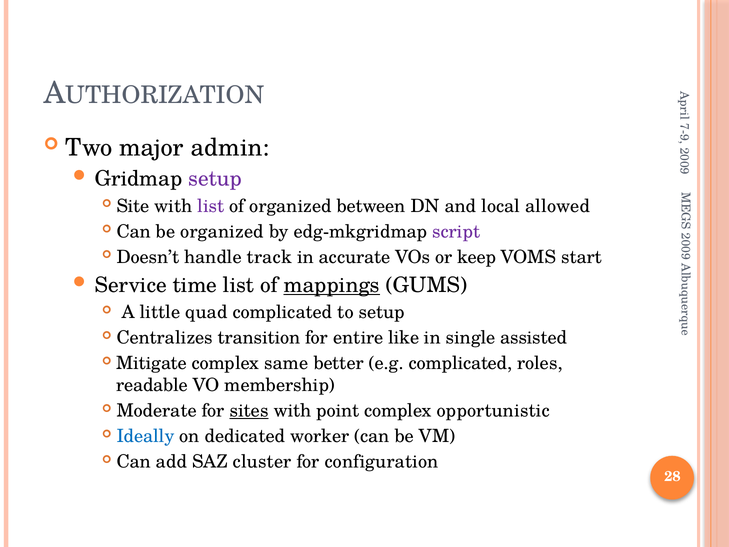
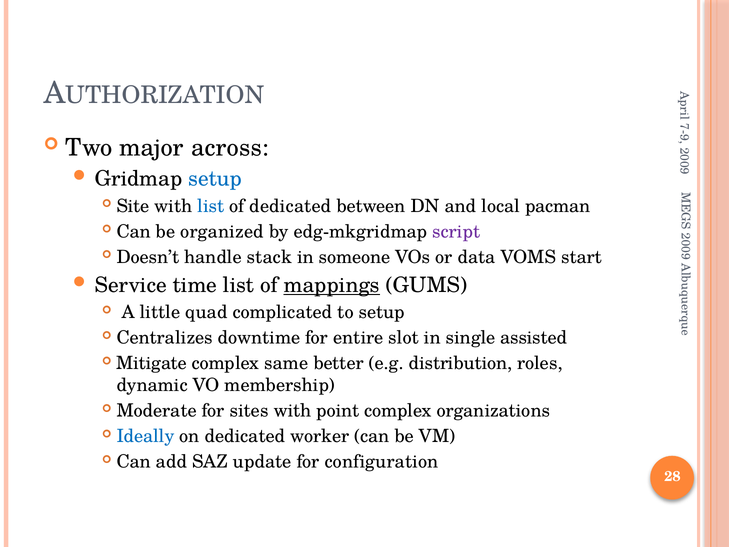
admin: admin -> across
setup at (215, 179) colour: purple -> blue
list at (211, 206) colour: purple -> blue
of organized: organized -> dedicated
allowed: allowed -> pacman
track: track -> stack
accurate: accurate -> someone
keep: keep -> data
transition: transition -> downtime
like: like -> slot
e.g complicated: complicated -> distribution
readable: readable -> dynamic
sites underline: present -> none
opportunistic: opportunistic -> organizations
cluster: cluster -> update
